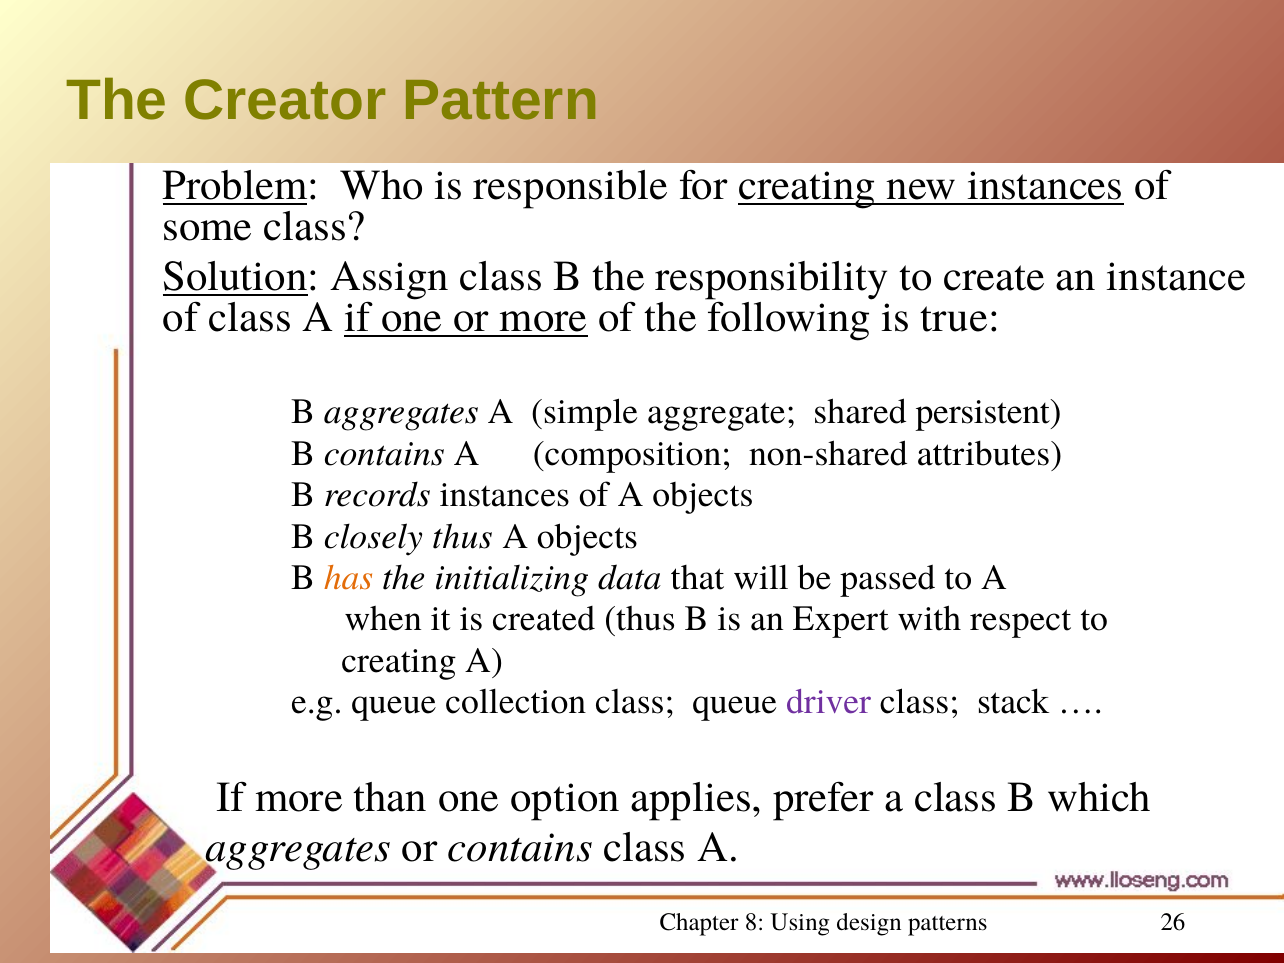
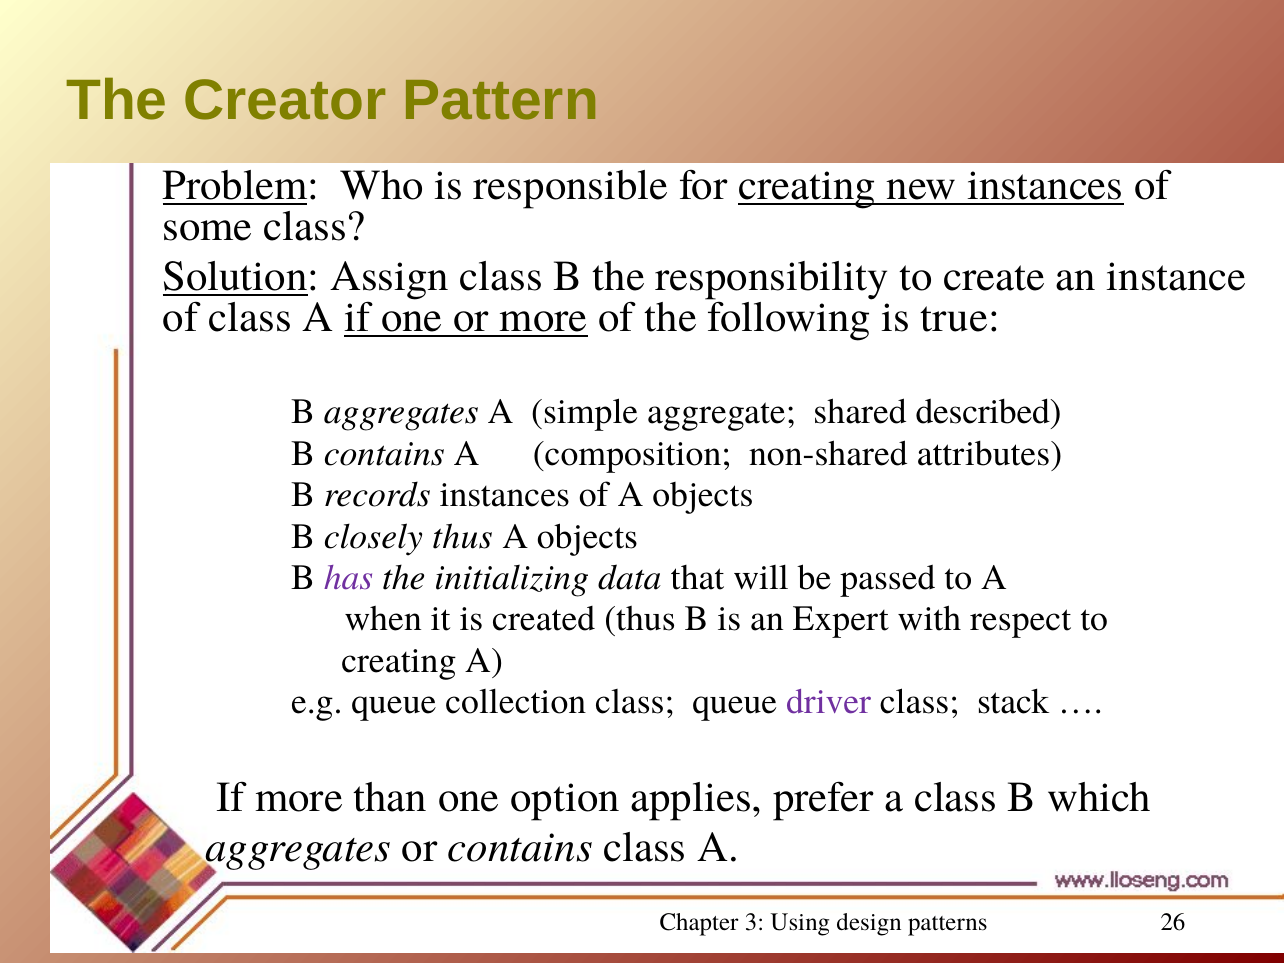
persistent: persistent -> described
has colour: orange -> purple
8: 8 -> 3
